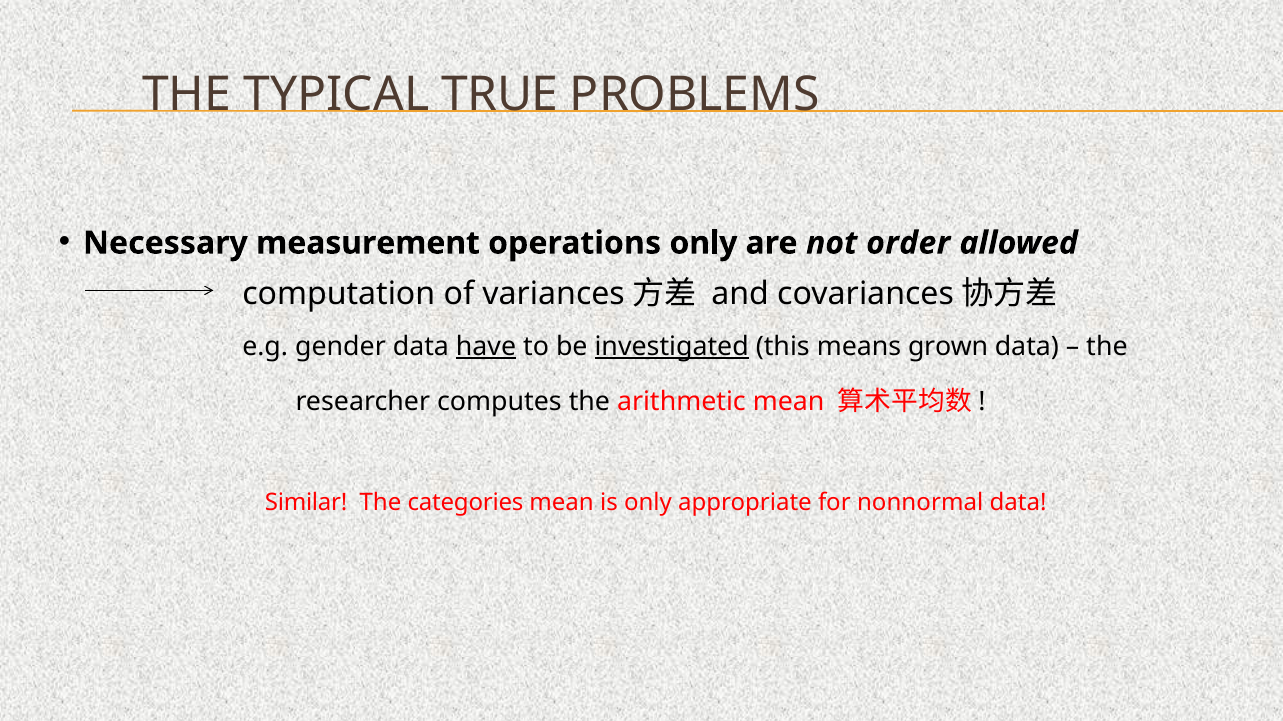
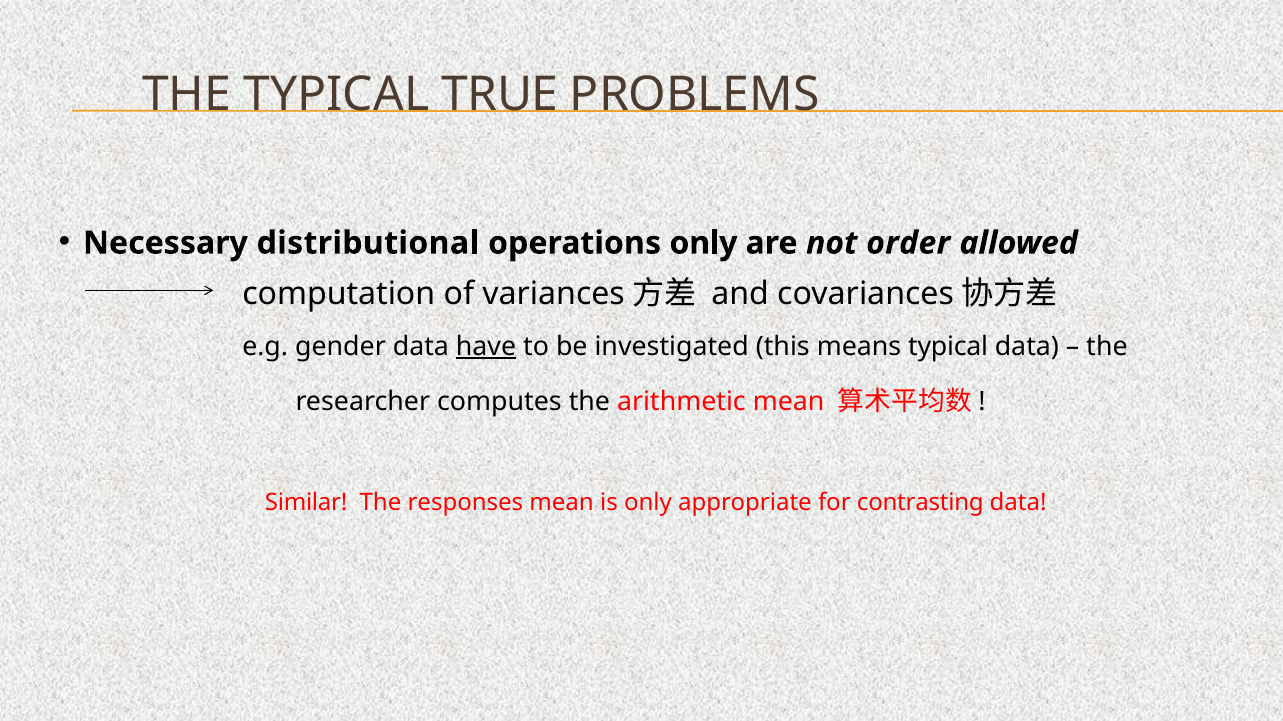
measurement: measurement -> distributional
investigated underline: present -> none
means grown: grown -> typical
categories: categories -> responses
nonnormal: nonnormal -> contrasting
